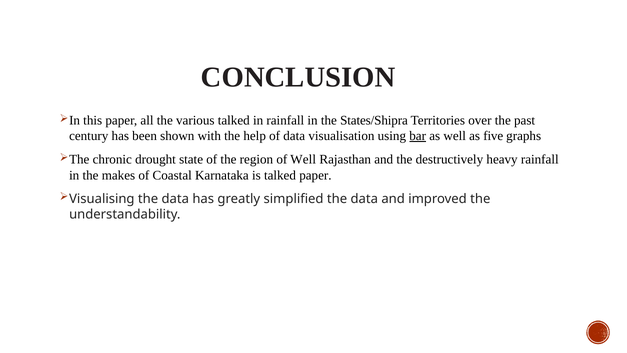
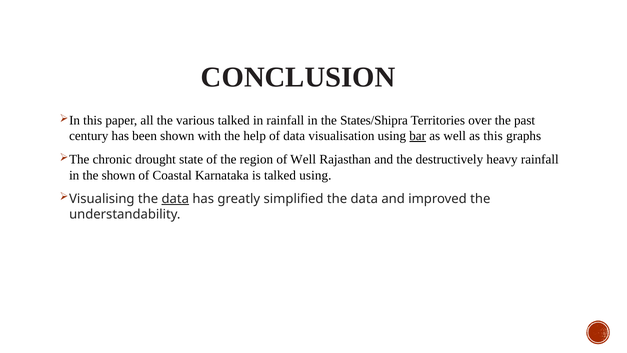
as five: five -> this
the makes: makes -> shown
talked paper: paper -> using
data at (175, 199) underline: none -> present
